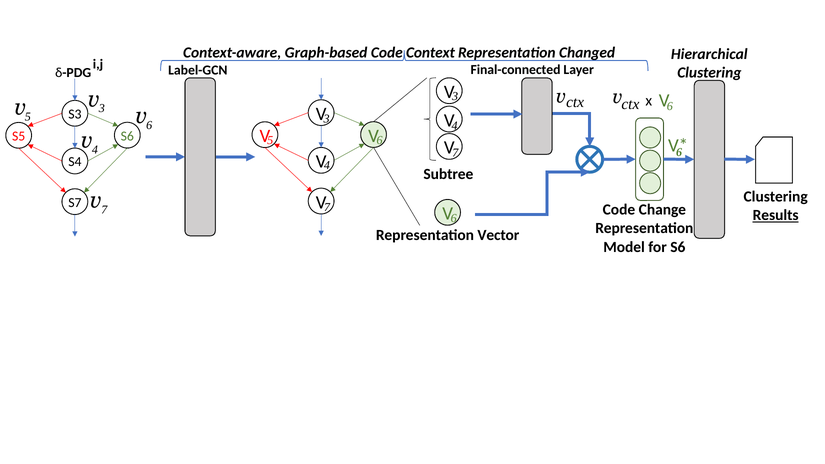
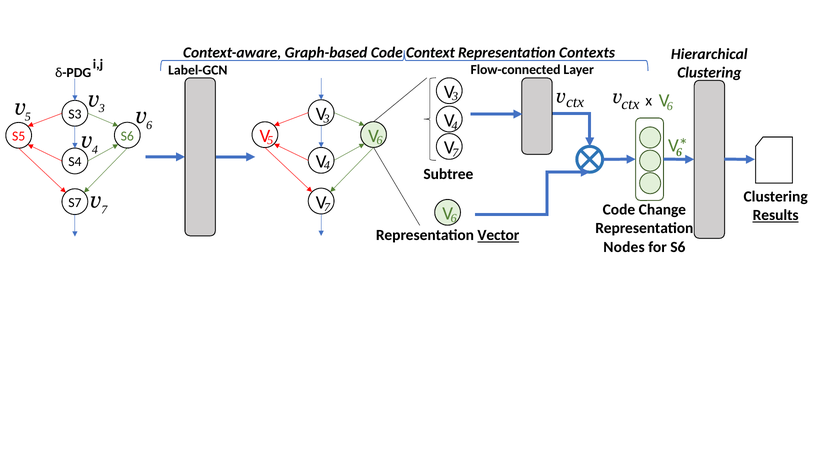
Changed: Changed -> Contexts
Final-connected: Final-connected -> Flow-connected
Vector underline: none -> present
Model: Model -> Nodes
